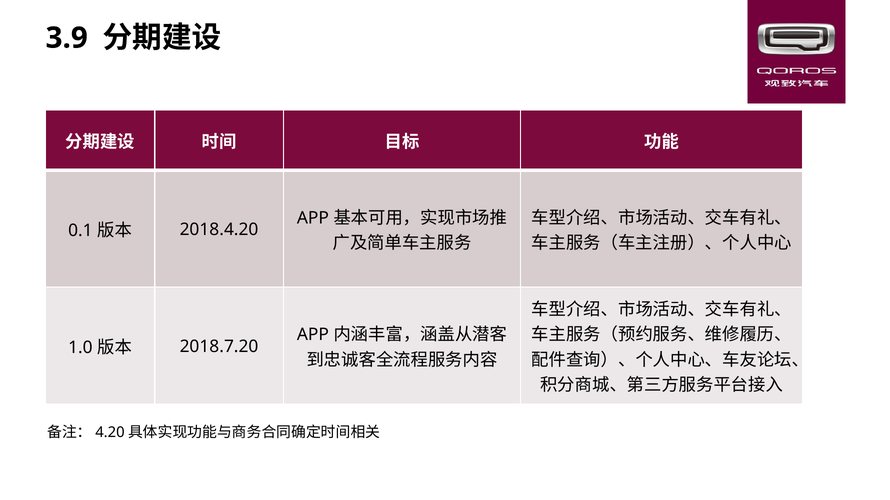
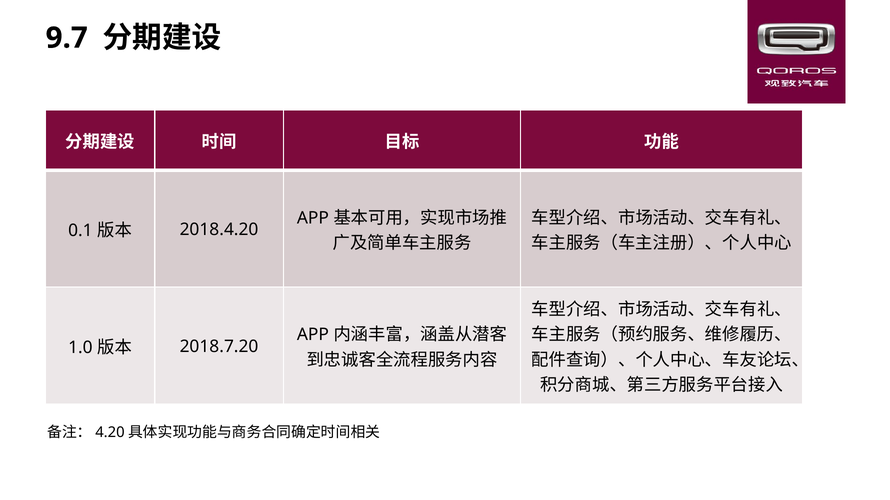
3.9: 3.9 -> 9.7
